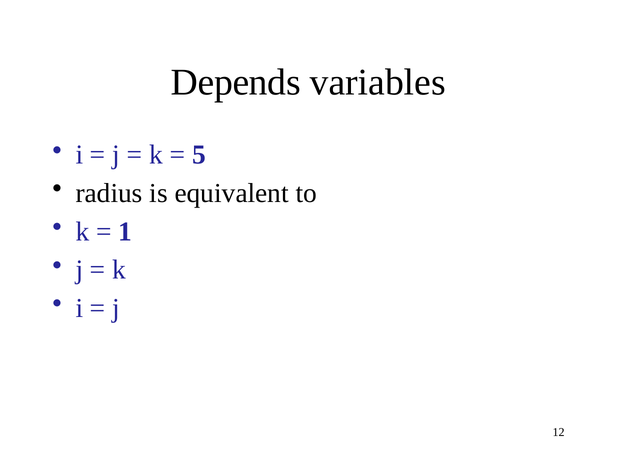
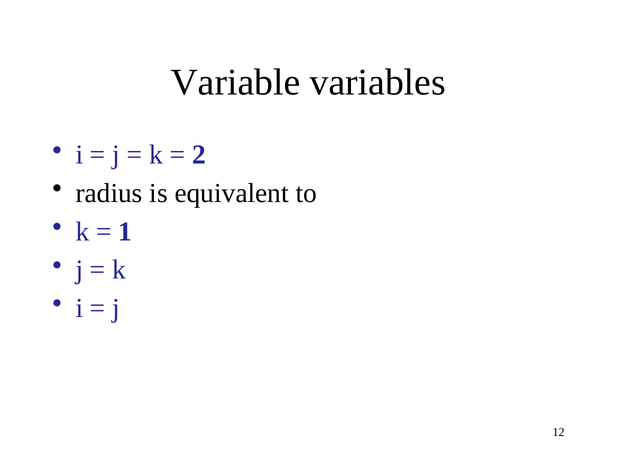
Depends: Depends -> Variable
5: 5 -> 2
